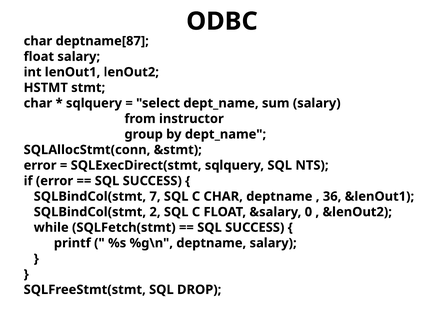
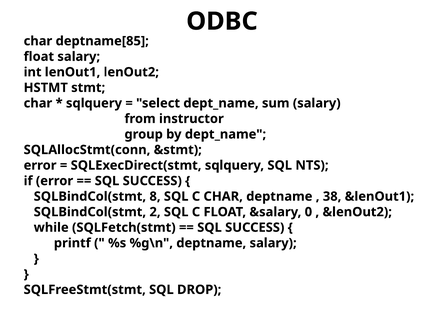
deptname[87: deptname[87 -> deptname[85
7: 7 -> 8
36: 36 -> 38
